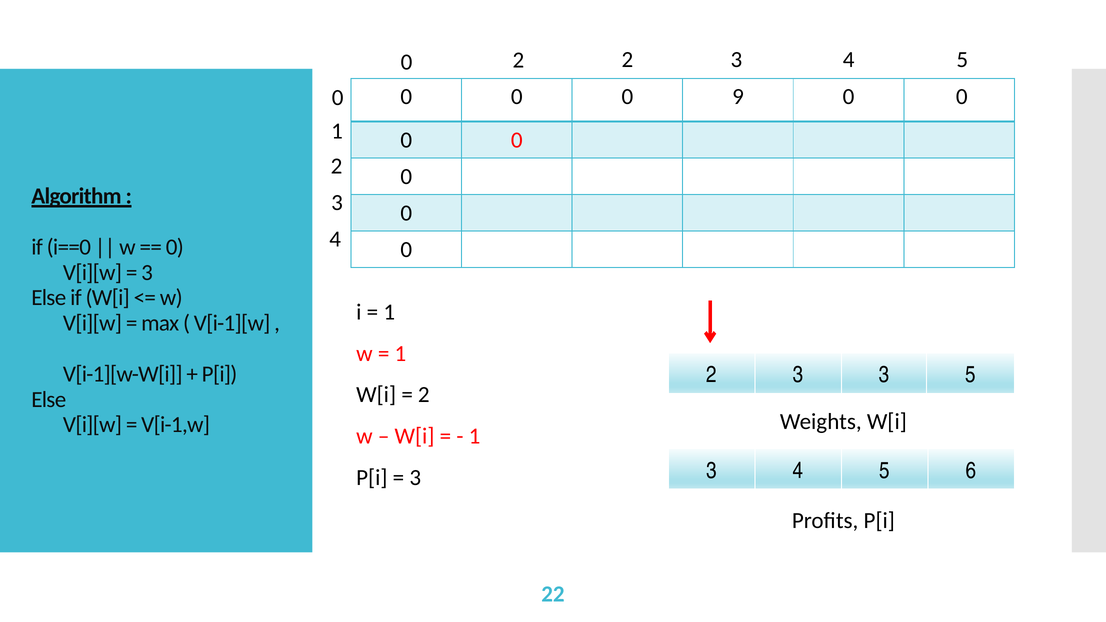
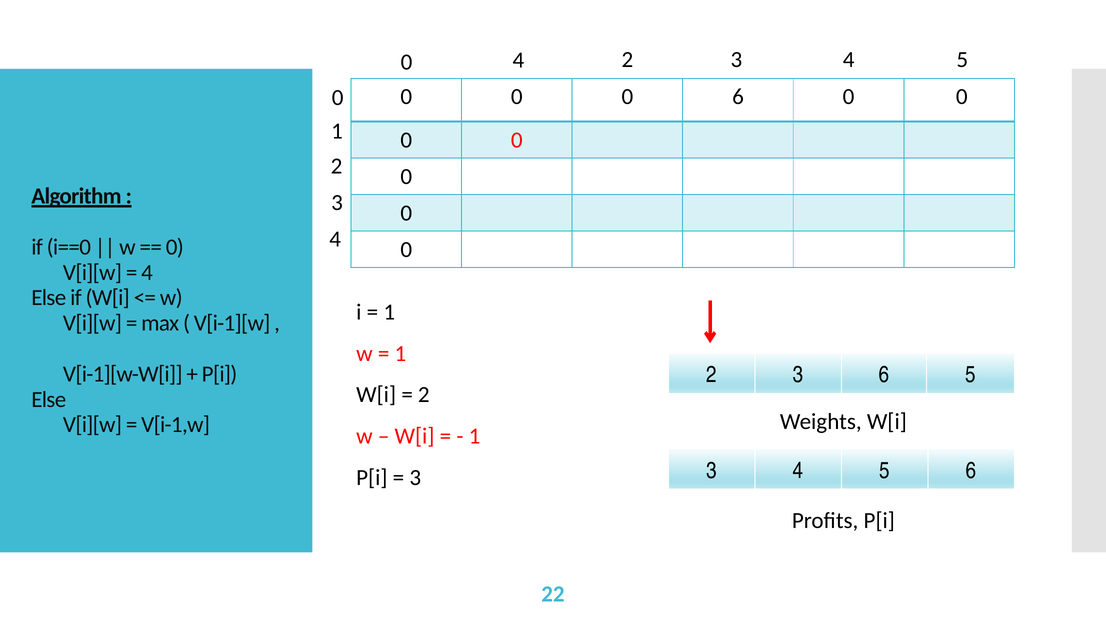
0 2: 2 -> 4
0 9: 9 -> 6
3 at (147, 273): 3 -> 4
3 3: 3 -> 6
